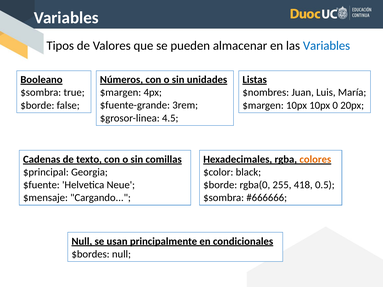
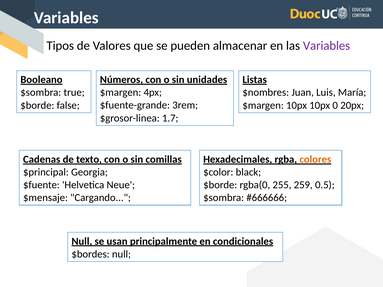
Variables at (327, 46) colour: blue -> purple
4.5: 4.5 -> 1.7
418: 418 -> 259
